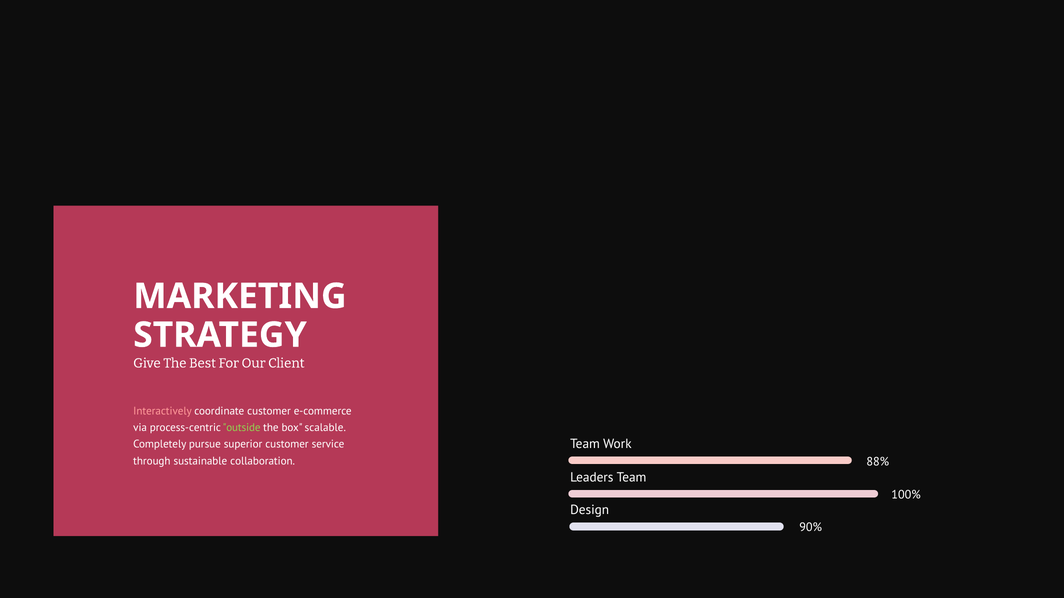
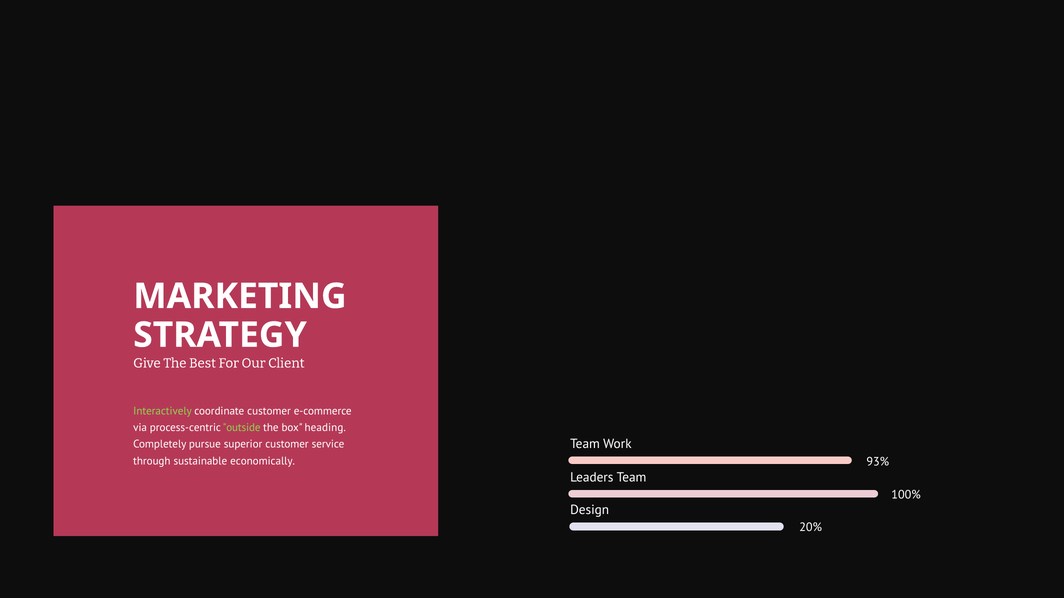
Interactively colour: pink -> light green
scalable: scalable -> heading
collaboration: collaboration -> economically
88%: 88% -> 93%
90%: 90% -> 20%
